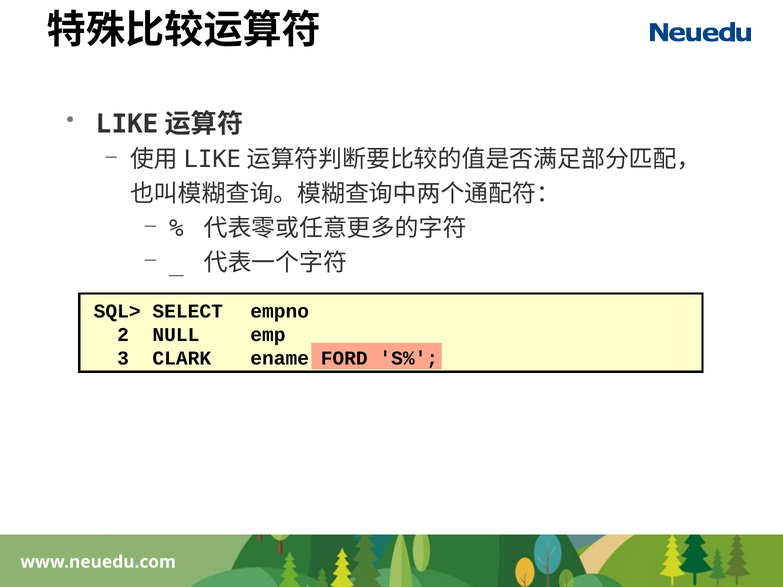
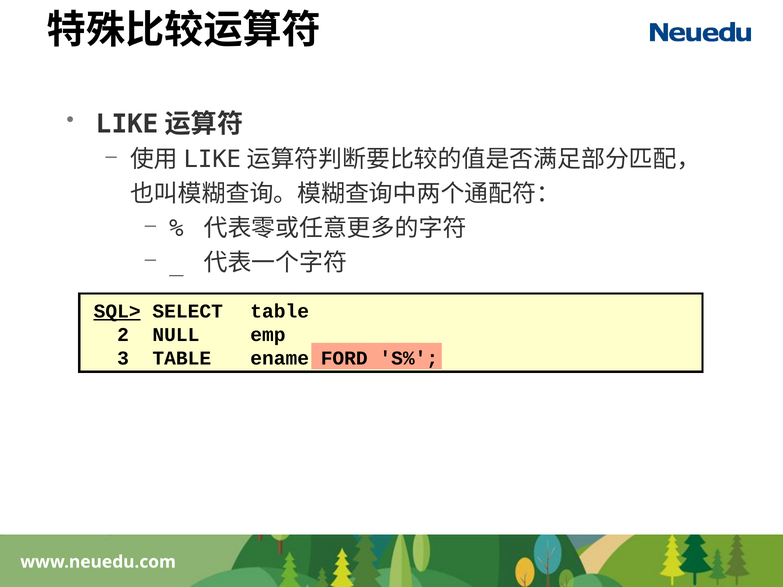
SQL> underline: none -> present
SELECT empno: empno -> table
3 CLARK: CLARK -> TABLE
